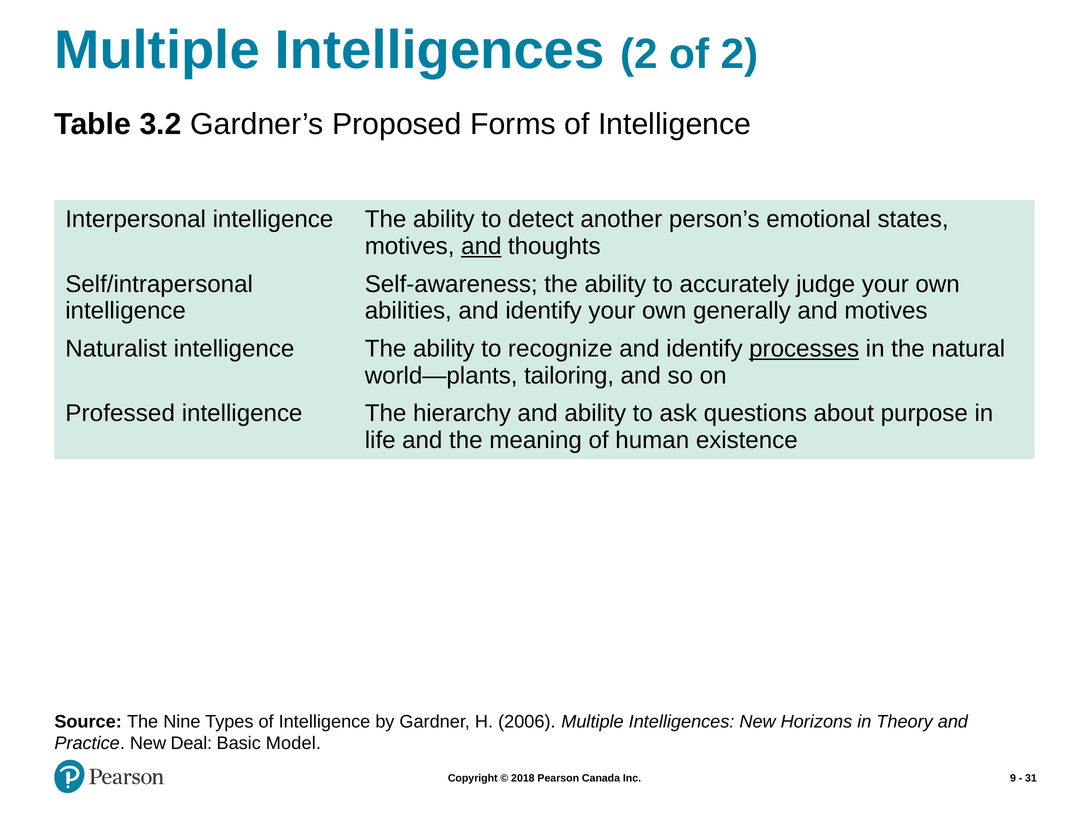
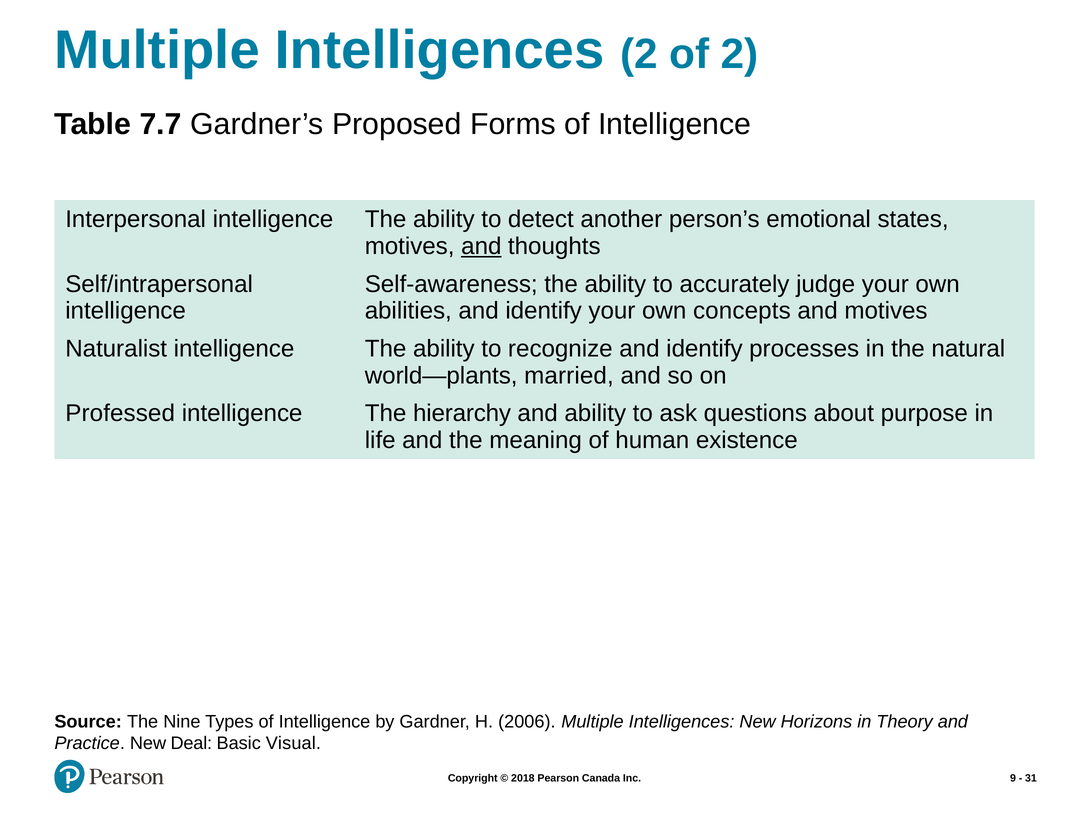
3.2: 3.2 -> 7.7
generally: generally -> concepts
processes underline: present -> none
tailoring: tailoring -> married
Model: Model -> Visual
